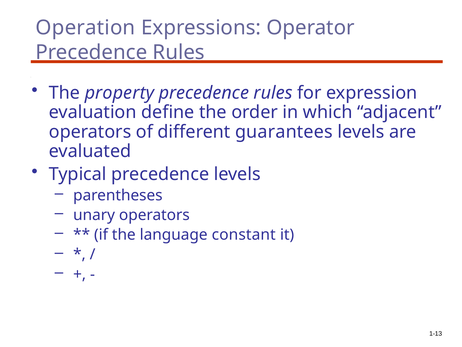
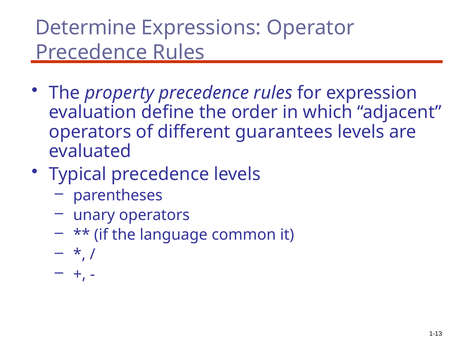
Operation: Operation -> Determine
constant: constant -> common
